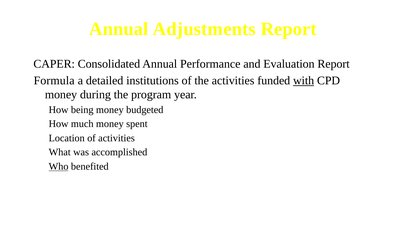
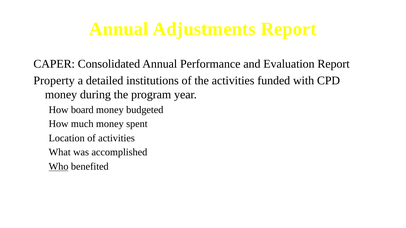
Formula: Formula -> Property
with underline: present -> none
being: being -> board
